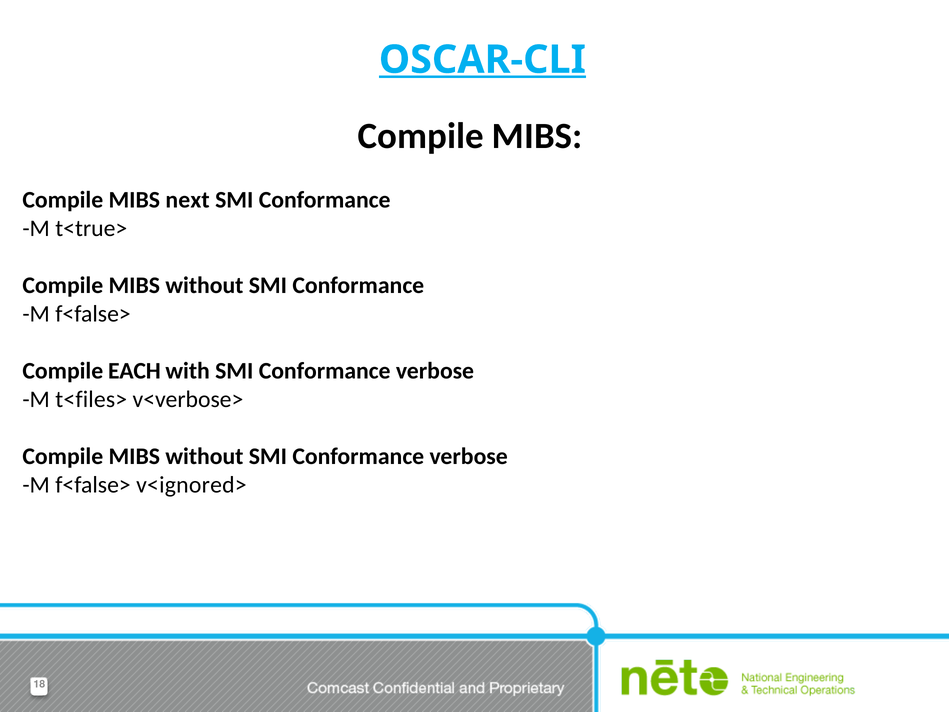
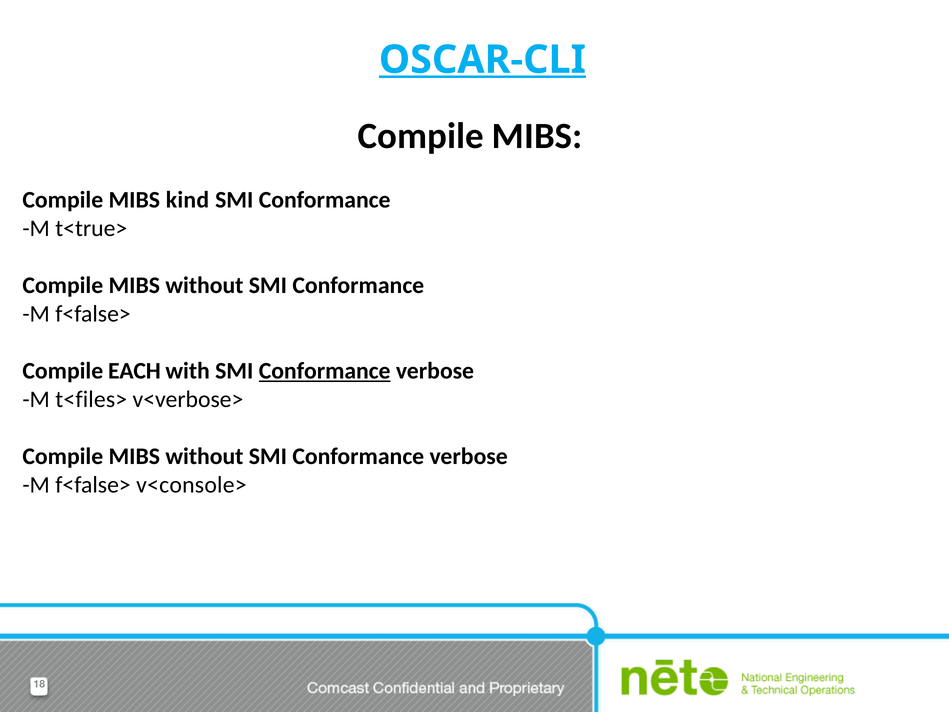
next: next -> kind
Conformance at (325, 371) underline: none -> present
v<ignored>: v<ignored> -> v<console>
